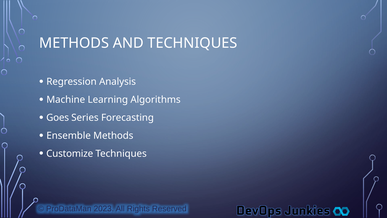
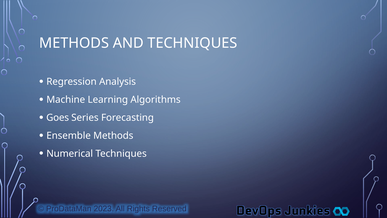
Customize: Customize -> Numerical
